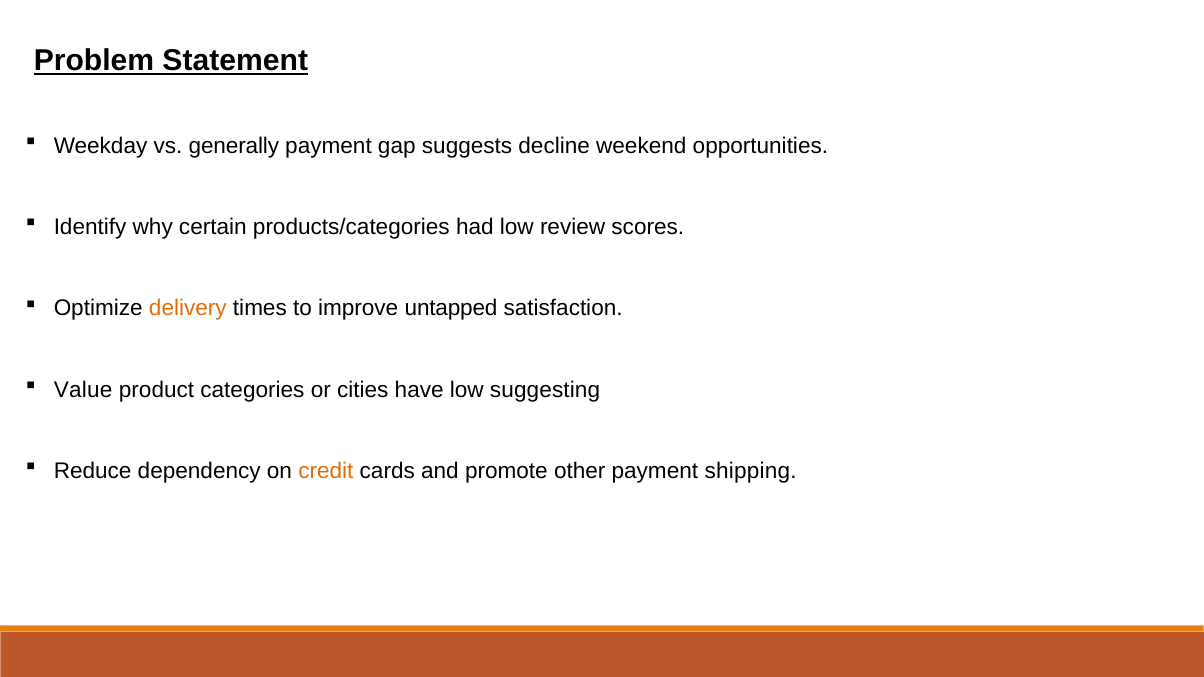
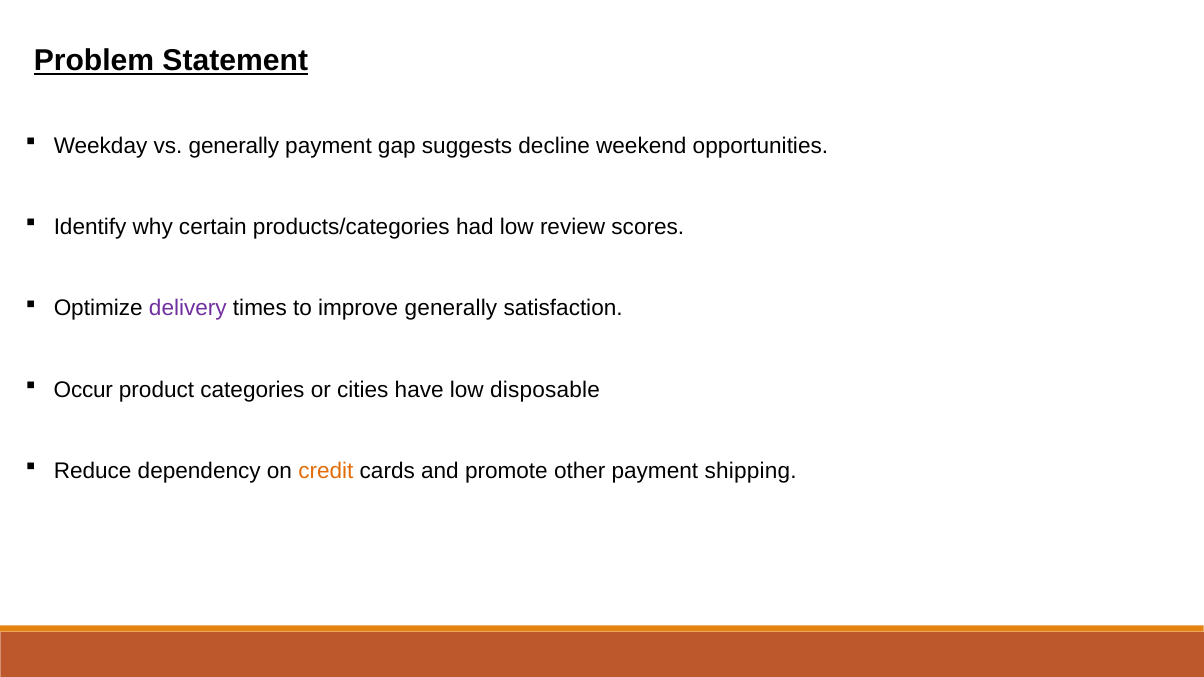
delivery colour: orange -> purple
improve untapped: untapped -> generally
Value: Value -> Occur
suggesting: suggesting -> disposable
